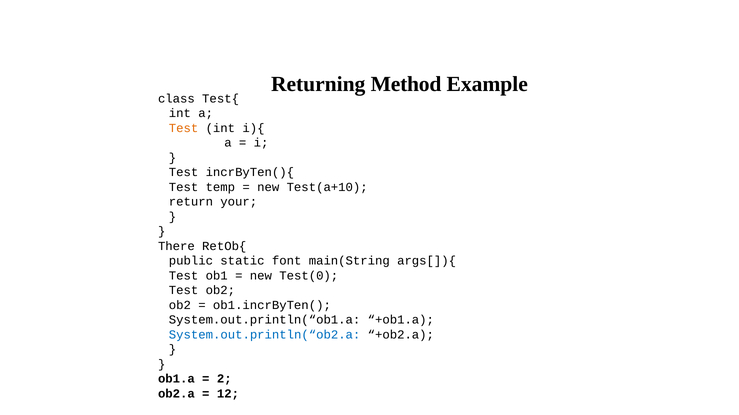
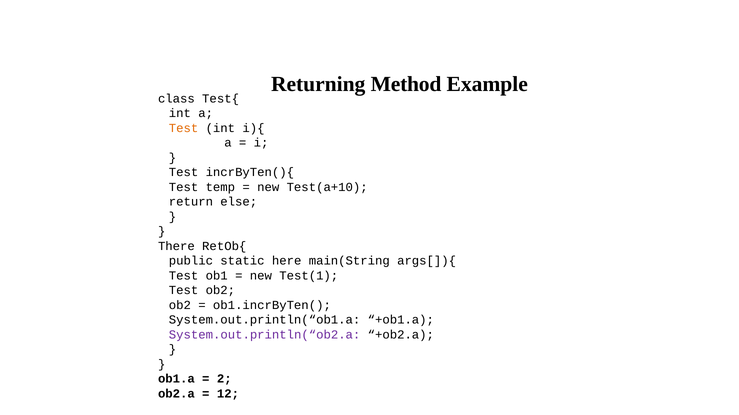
your: your -> else
font: font -> here
Test(0: Test(0 -> Test(1
System.out.println(“ob2.a colour: blue -> purple
